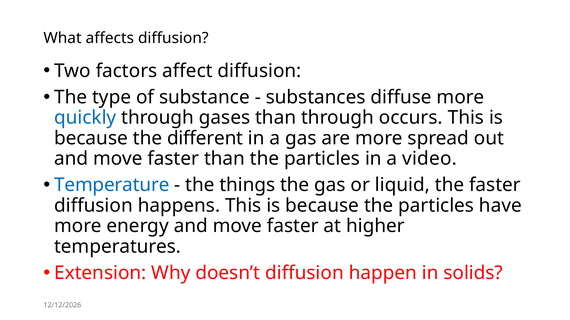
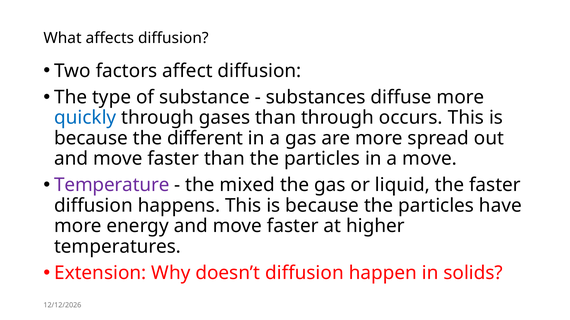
a video: video -> move
Temperature colour: blue -> purple
things: things -> mixed
